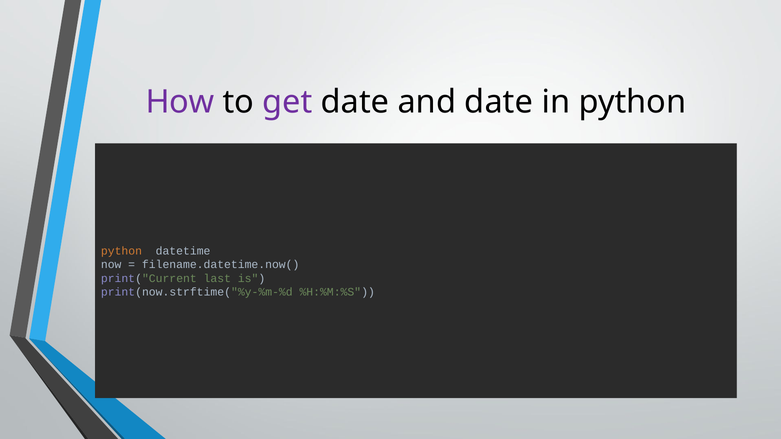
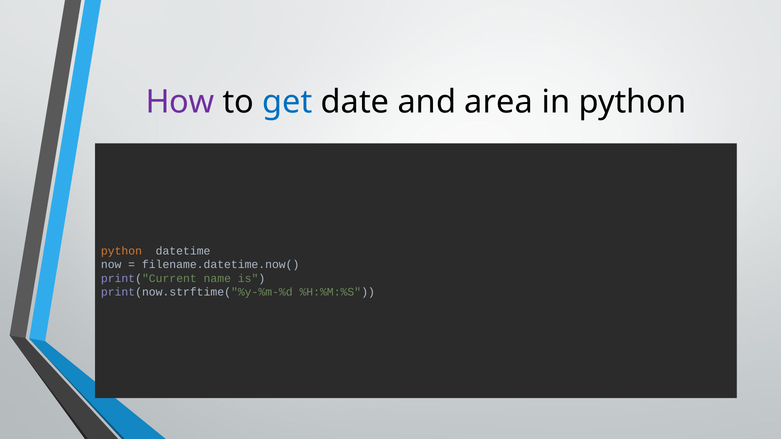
get colour: purple -> blue
and date: date -> area
last: last -> name
